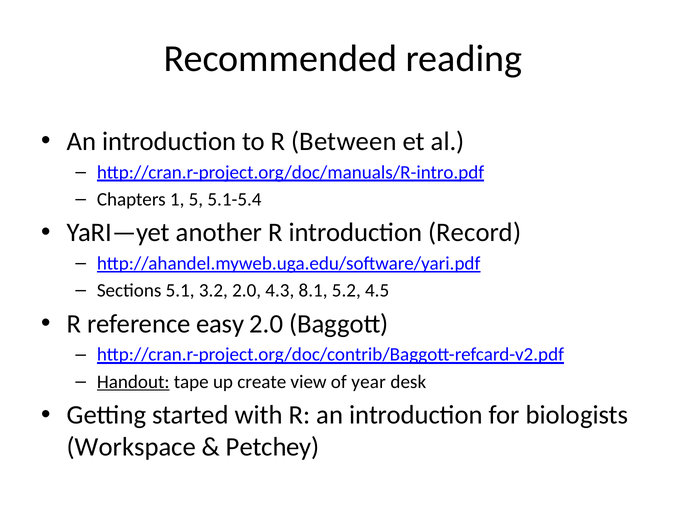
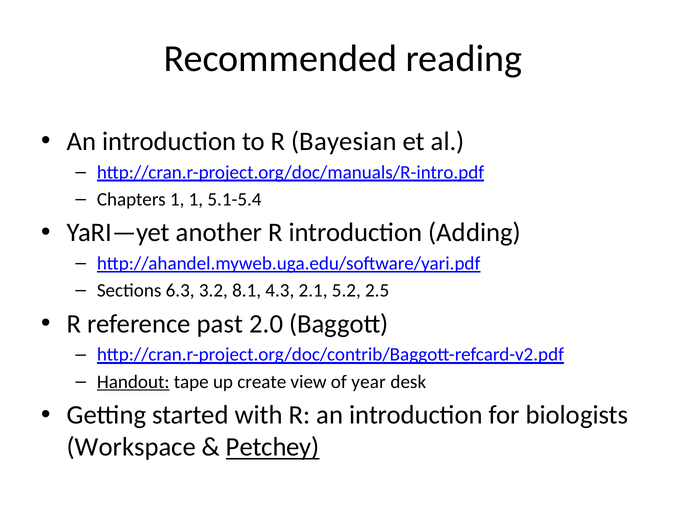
Between: Between -> Bayesian
1 5: 5 -> 1
Record: Record -> Adding
5.1: 5.1 -> 6.3
3.2 2.0: 2.0 -> 8.1
8.1: 8.1 -> 2.1
4.5: 4.5 -> 2.5
easy: easy -> past
Petchey underline: none -> present
